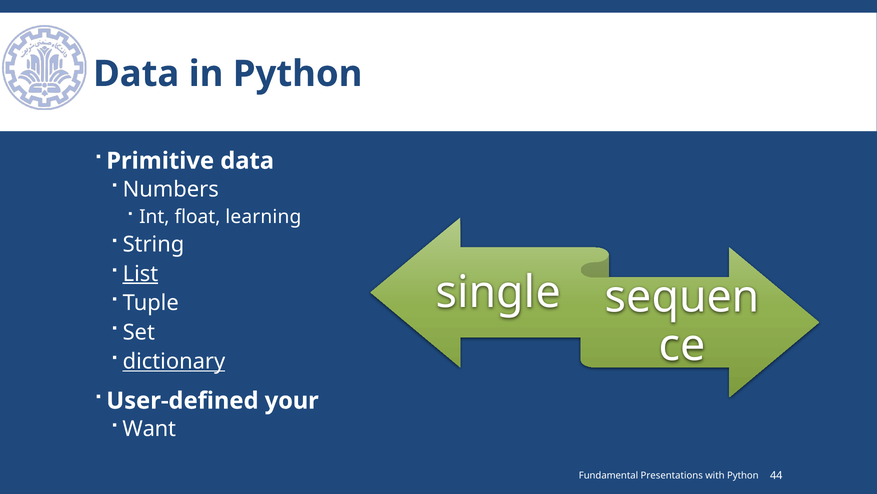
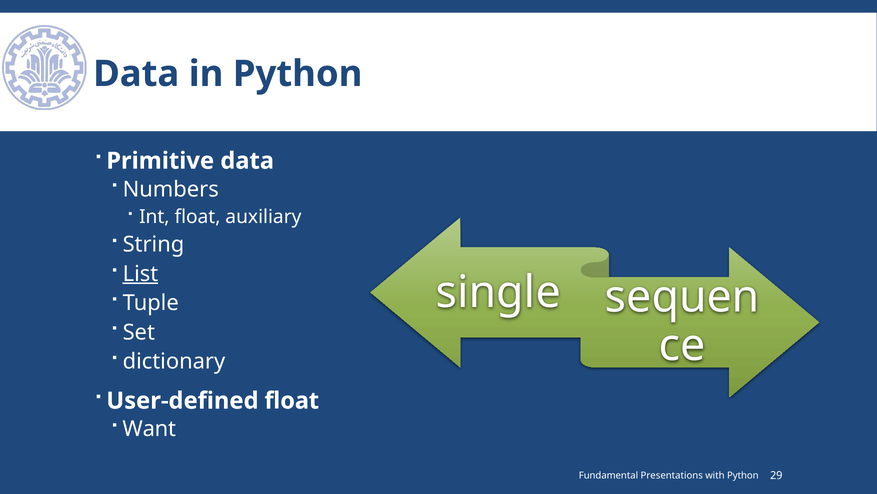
learning: learning -> auxiliary
dictionary underline: present -> none
User-defined your: your -> float
44: 44 -> 29
